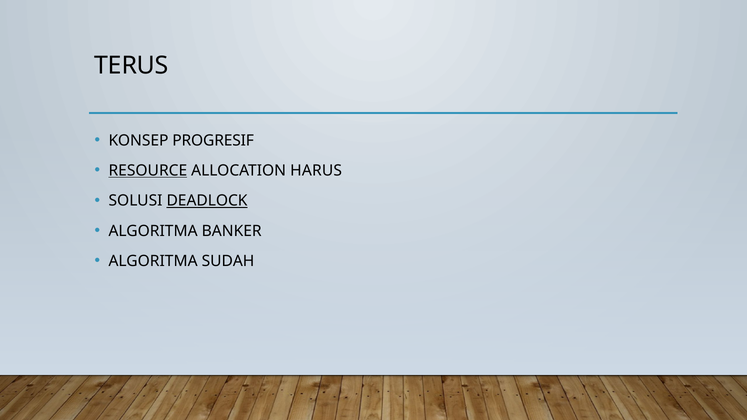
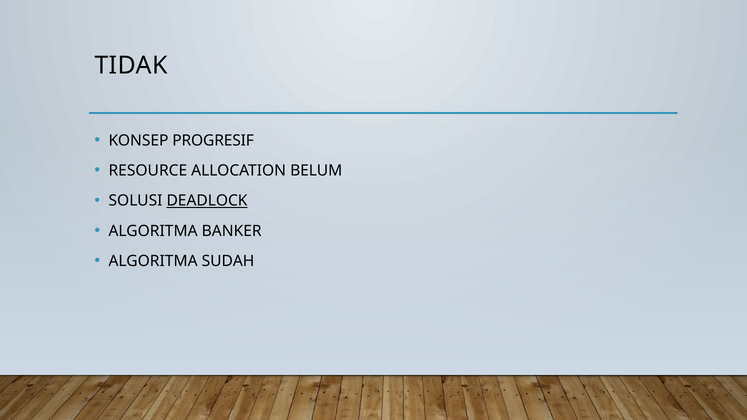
TERUS: TERUS -> TIDAK
RESOURCE underline: present -> none
HARUS: HARUS -> BELUM
